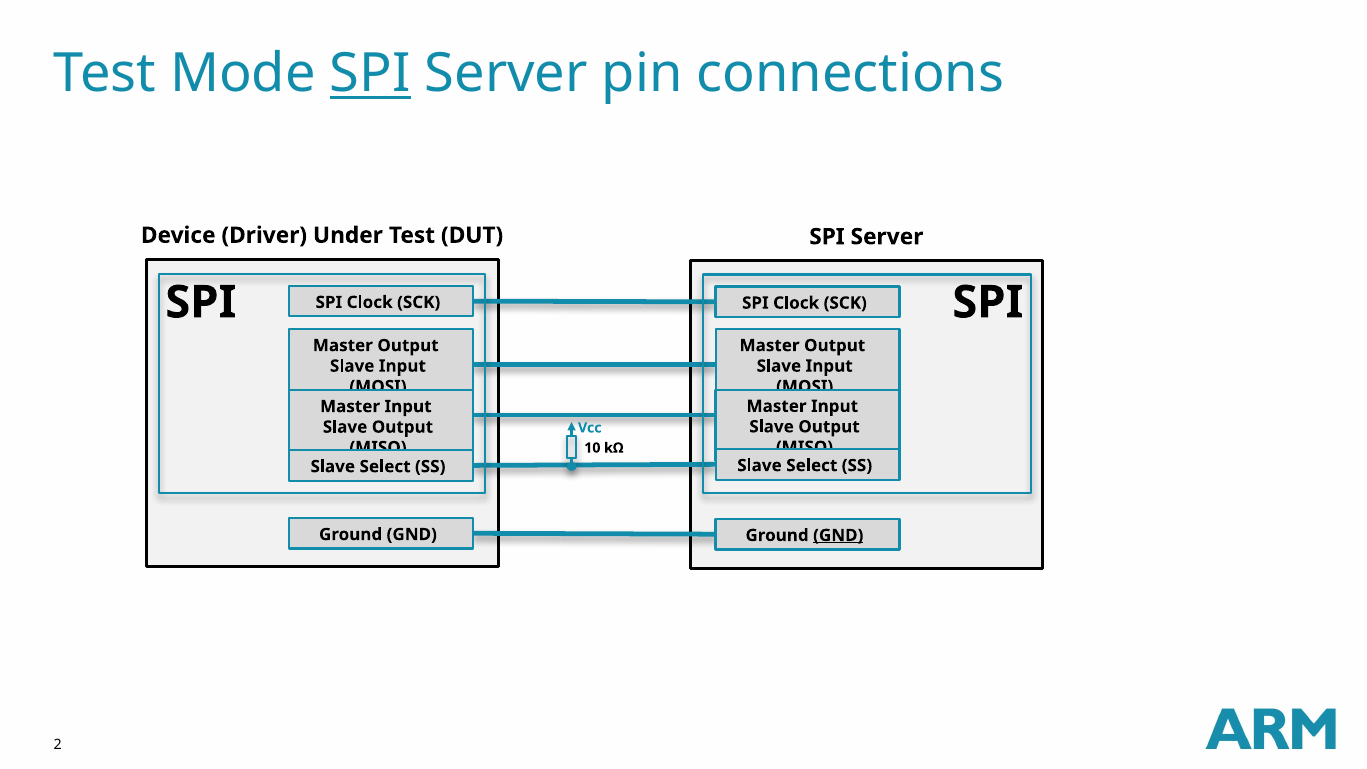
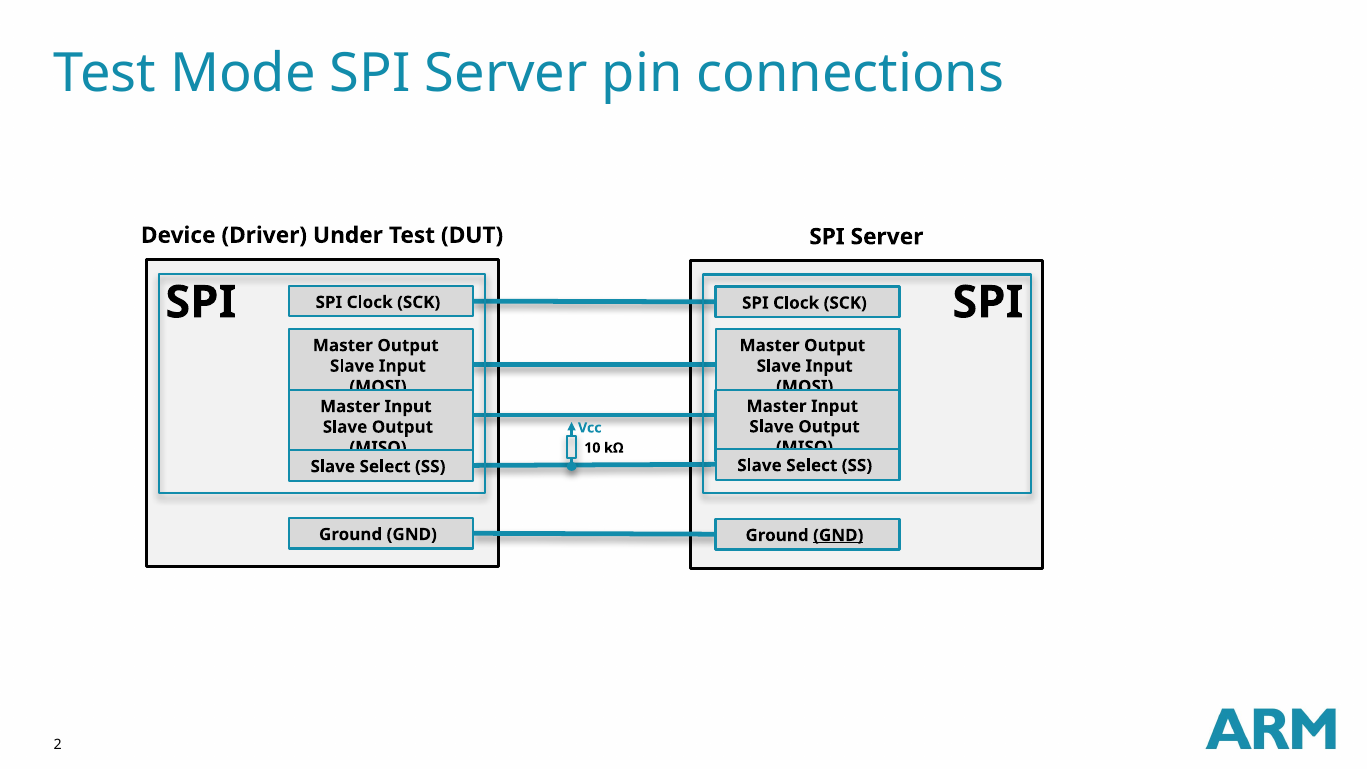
SPI at (370, 74) underline: present -> none
